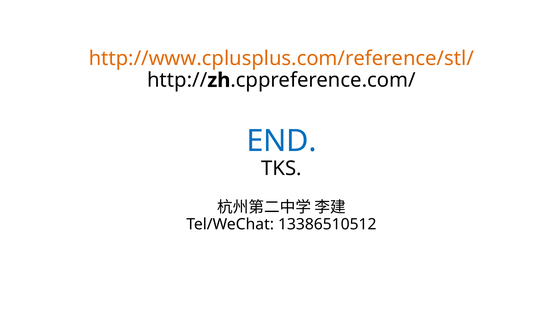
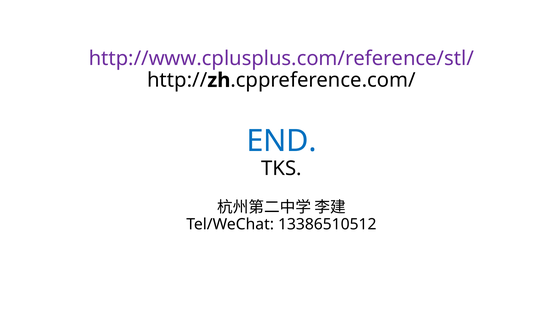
http://www.cplusplus.com/reference/stl/ colour: orange -> purple
